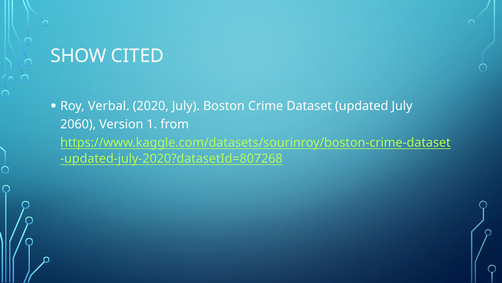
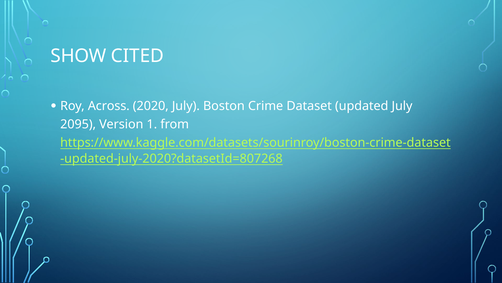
Verbal: Verbal -> Across
2060: 2060 -> 2095
